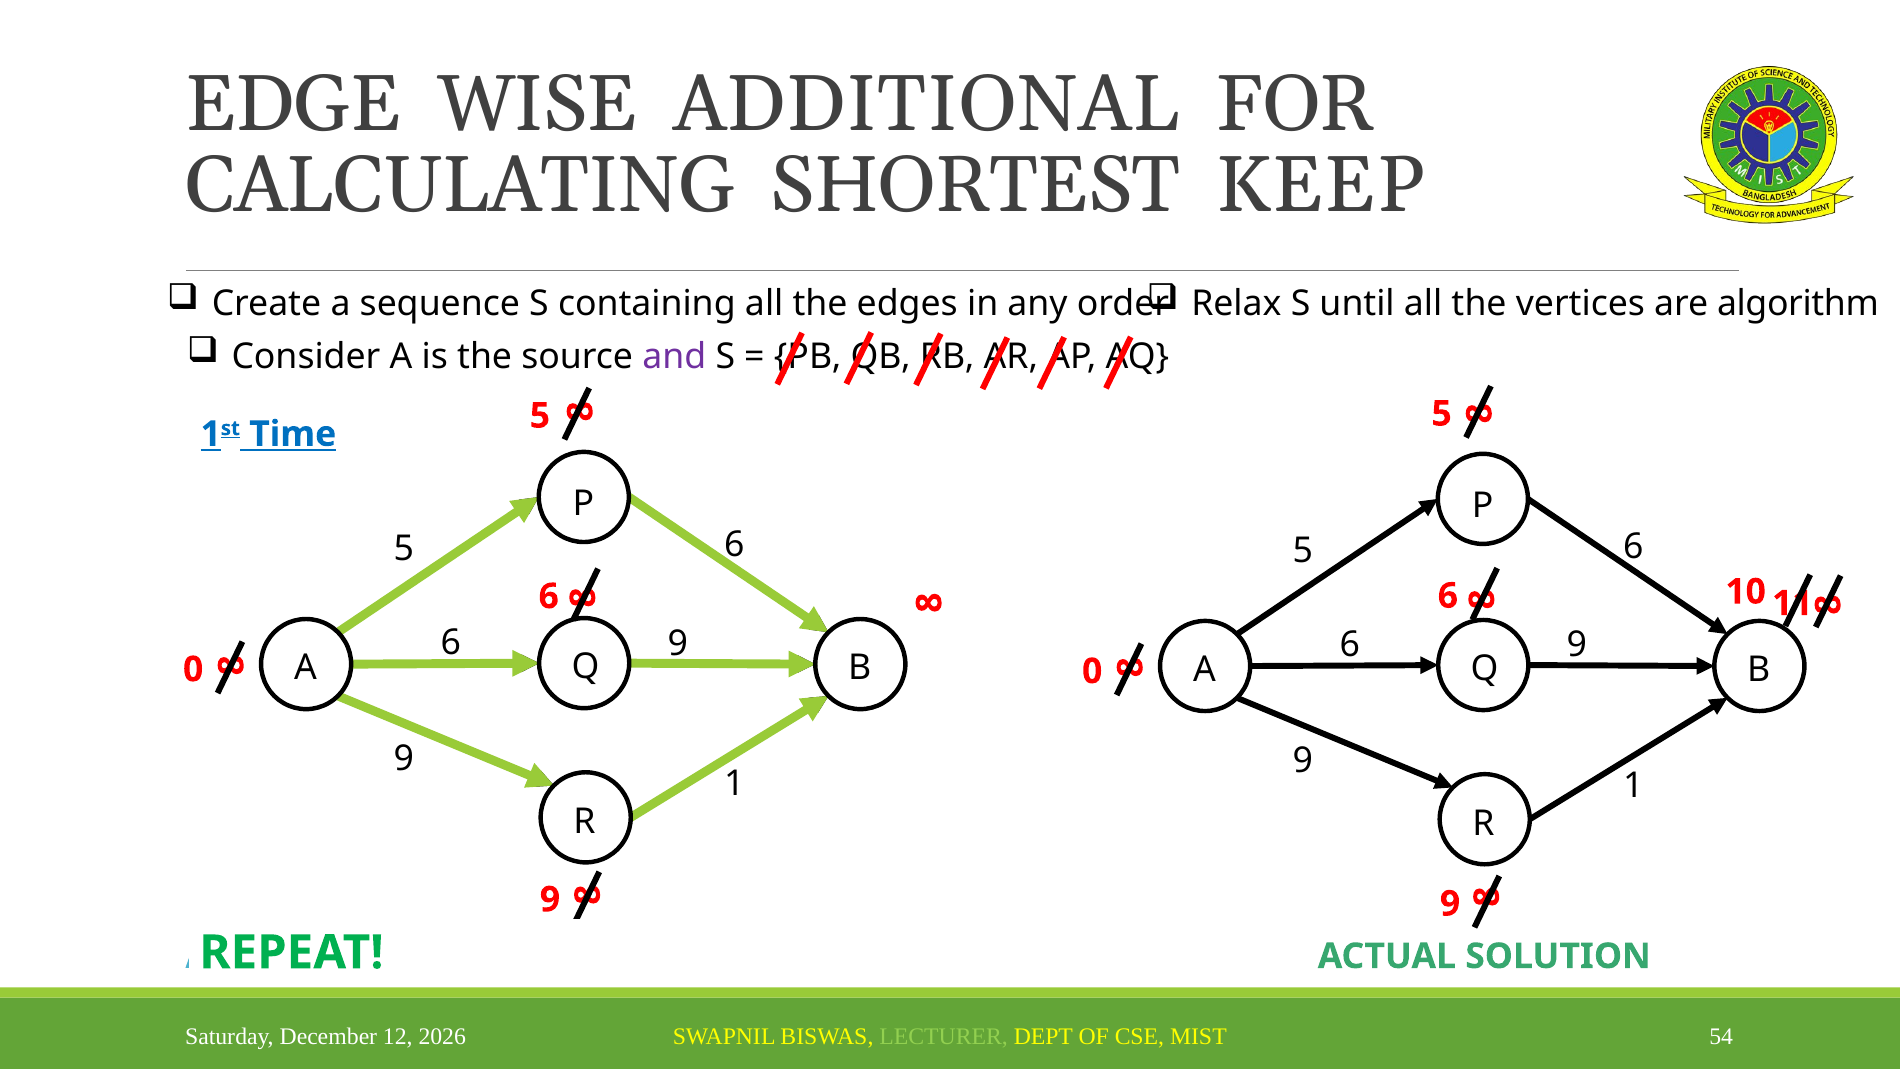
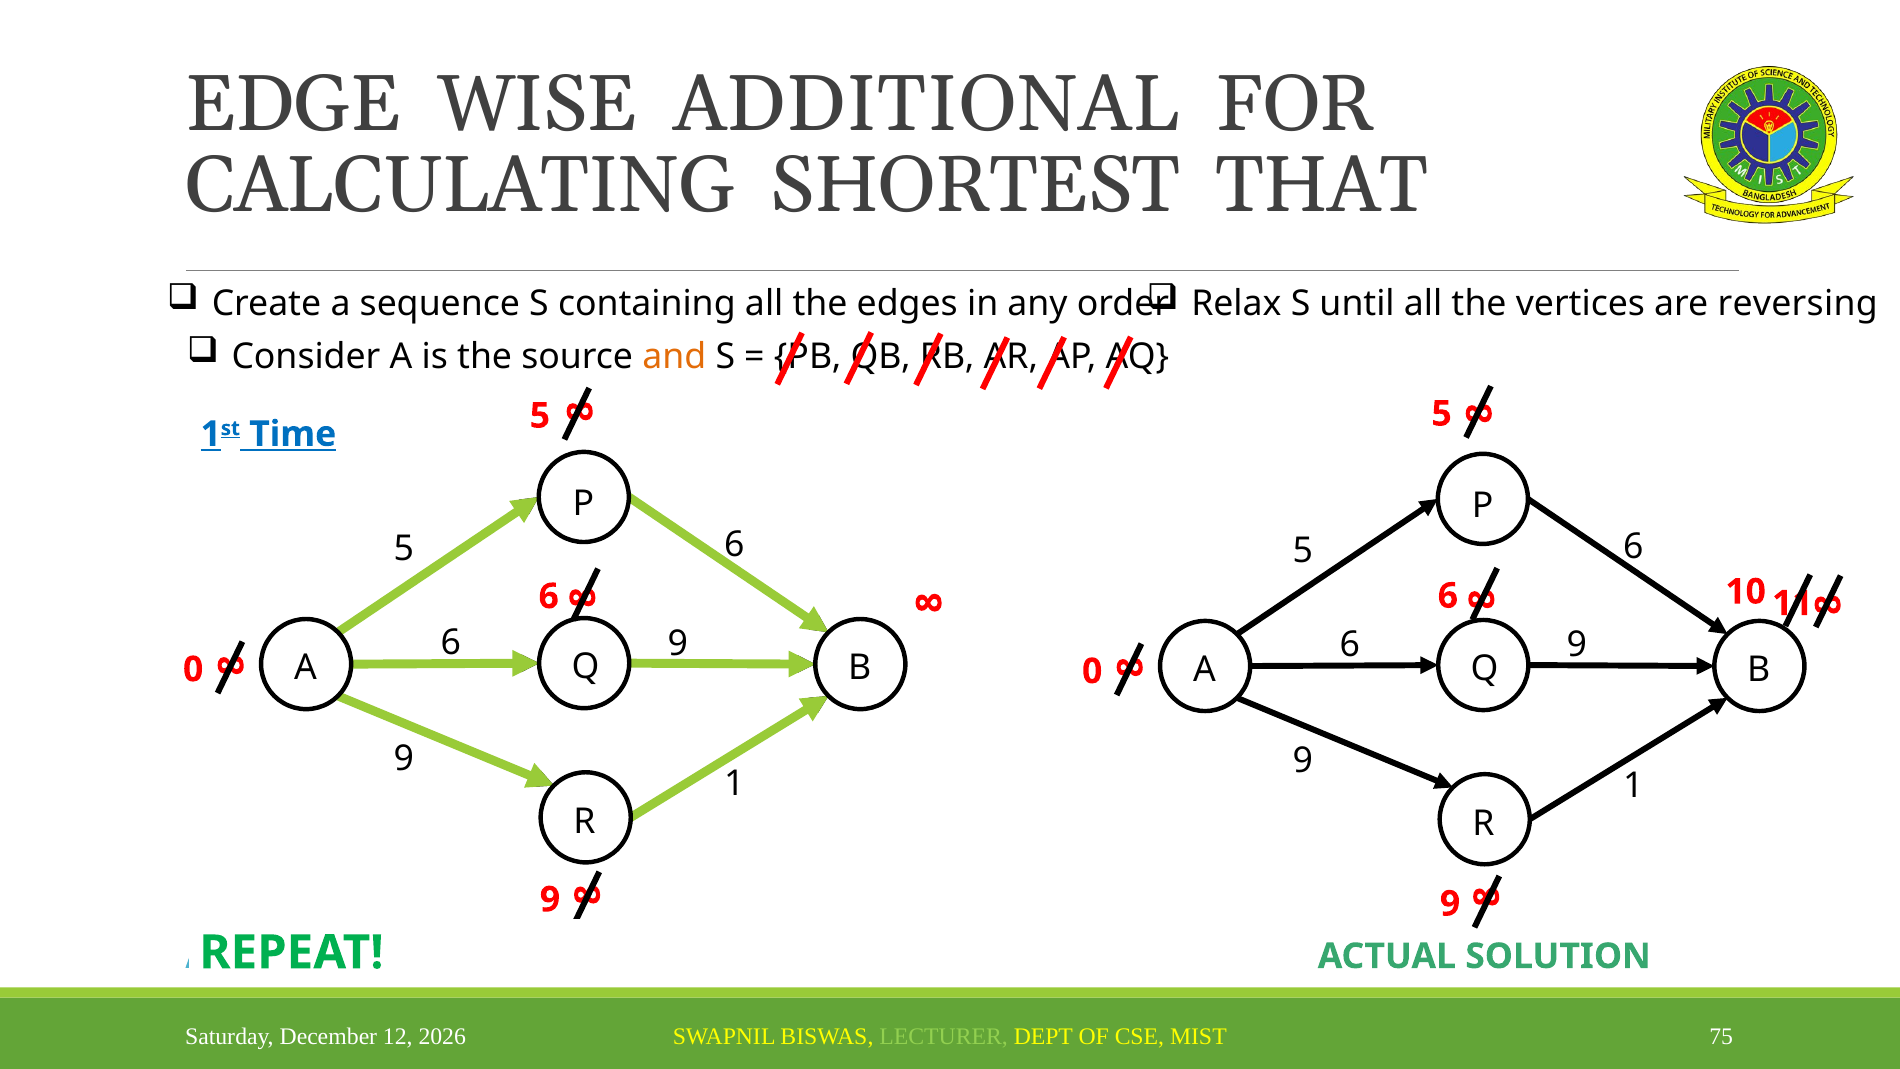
KEEP: KEEP -> THAT
algorithm: algorithm -> reversing
and colour: purple -> orange
54: 54 -> 75
